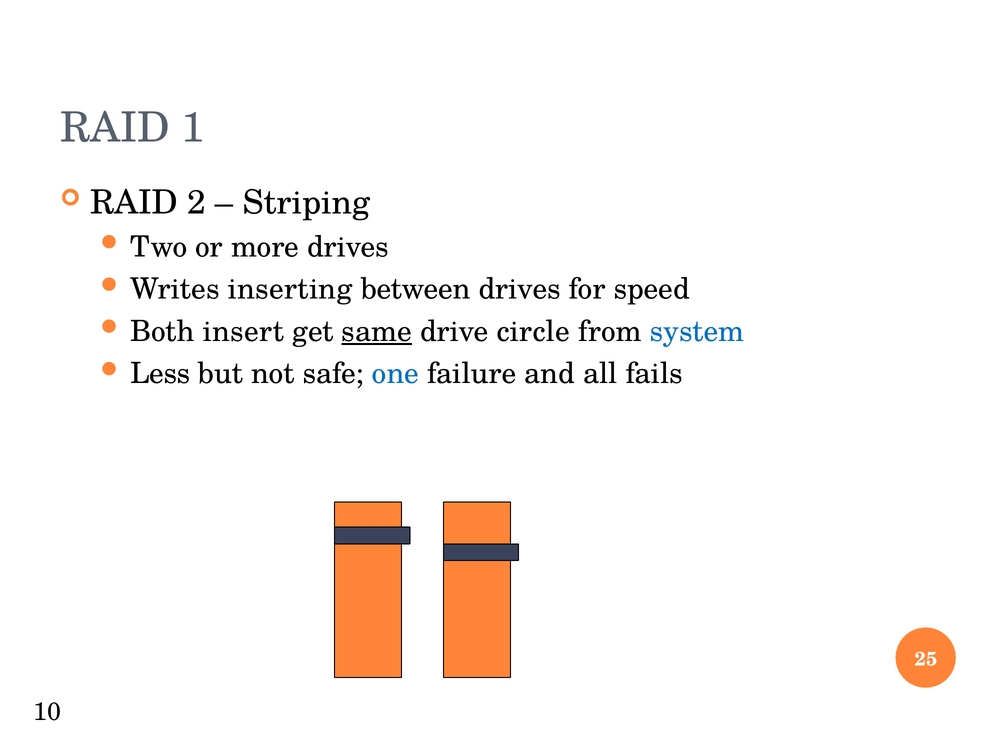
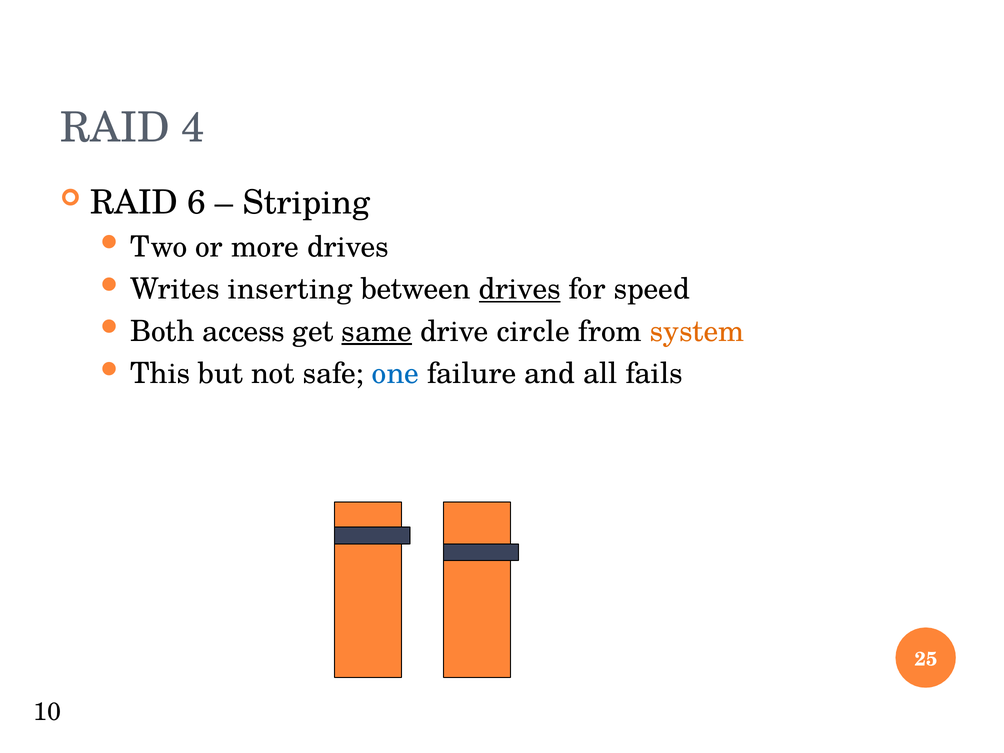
1: 1 -> 4
2: 2 -> 6
drives at (520, 289) underline: none -> present
insert: insert -> access
system colour: blue -> orange
Less: Less -> This
